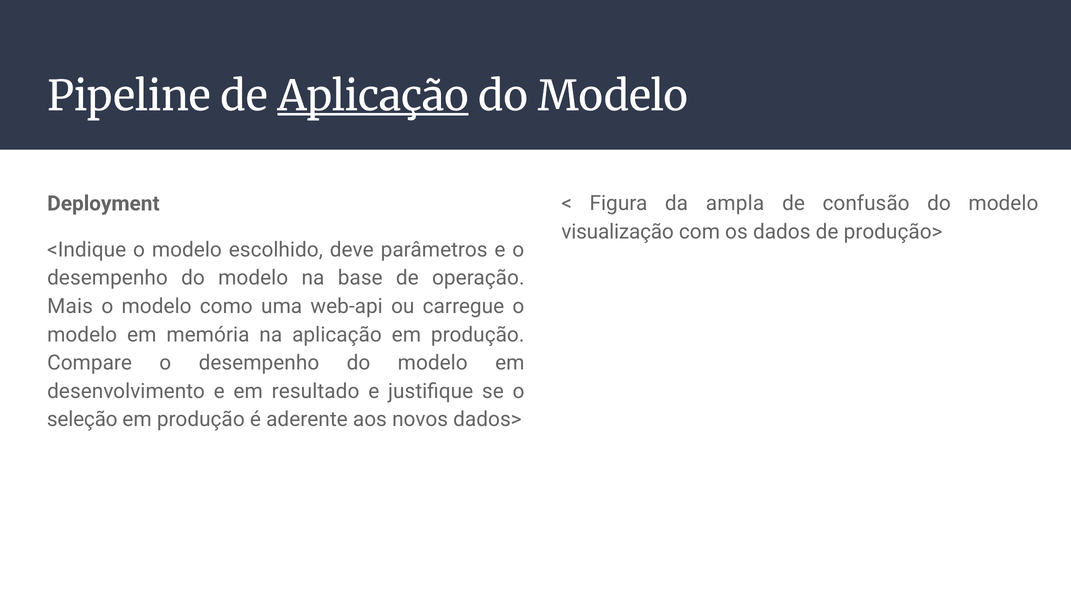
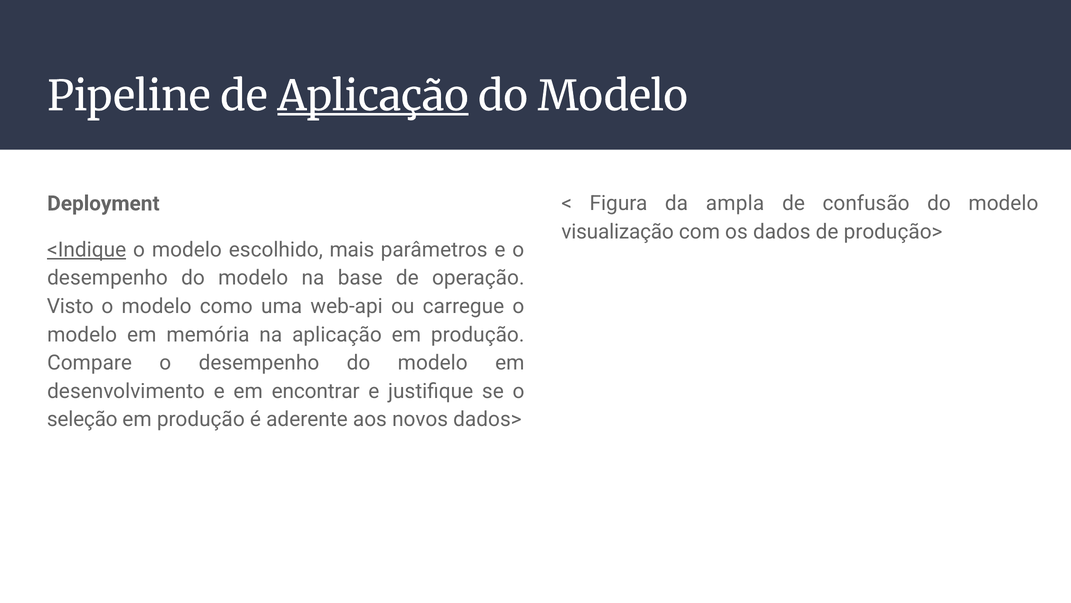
<Indique underline: none -> present
deve: deve -> mais
Mais: Mais -> Visto
resultado: resultado -> encontrar
